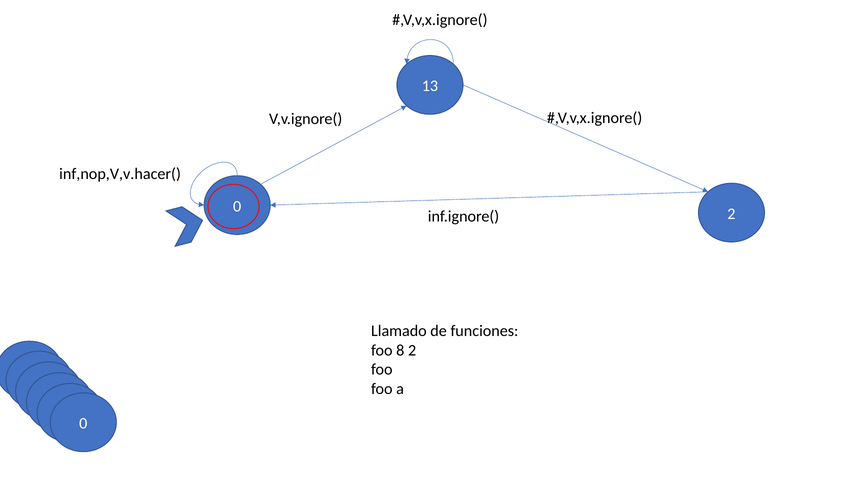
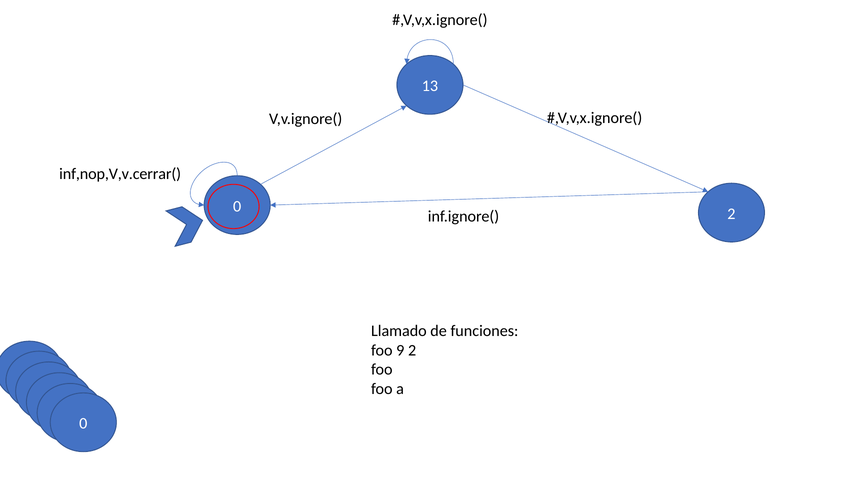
inf,nop,V,v.hacer(: inf,nop,V,v.hacer( -> inf,nop,V,v.cerrar(
8: 8 -> 9
